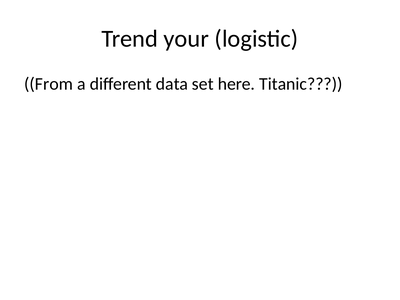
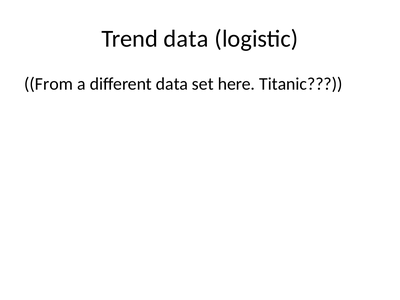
Trend your: your -> data
